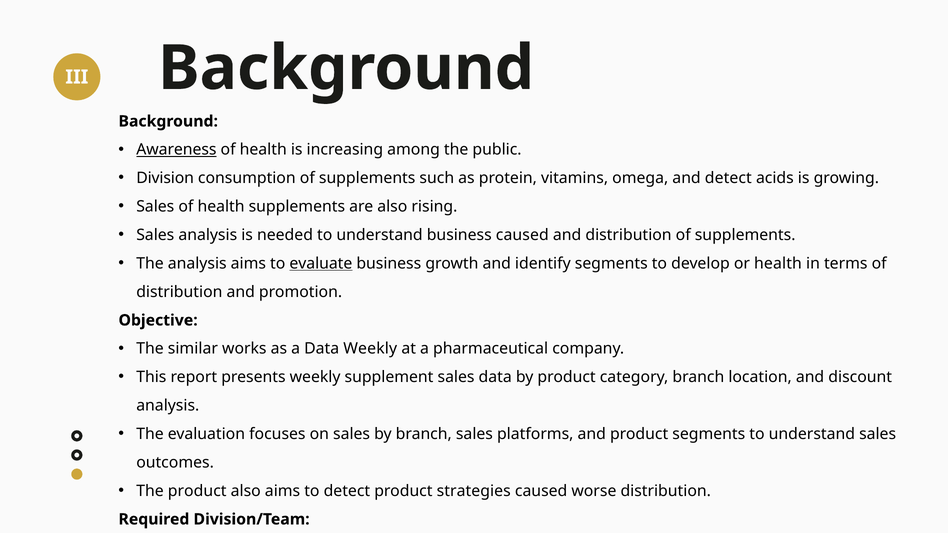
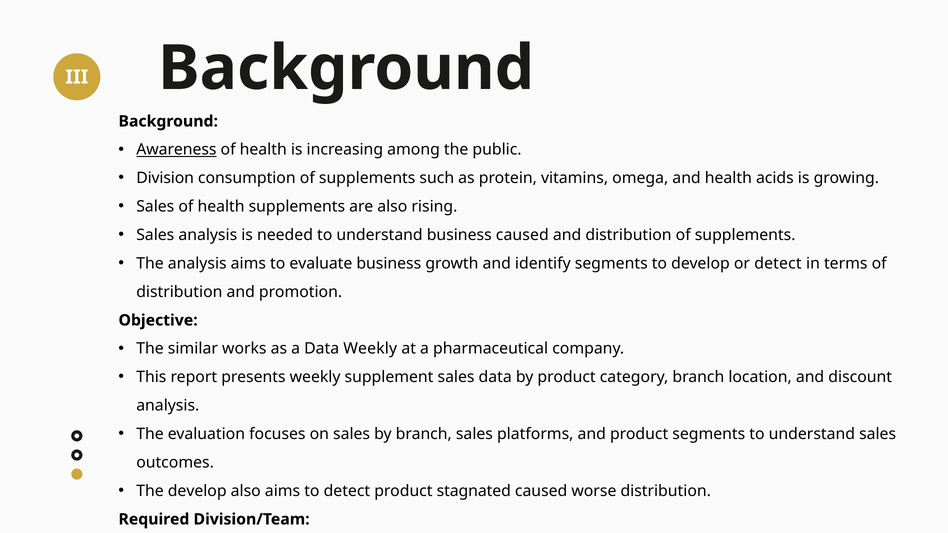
and detect: detect -> health
evaluate underline: present -> none
or health: health -> detect
The product: product -> develop
strategies: strategies -> stagnated
